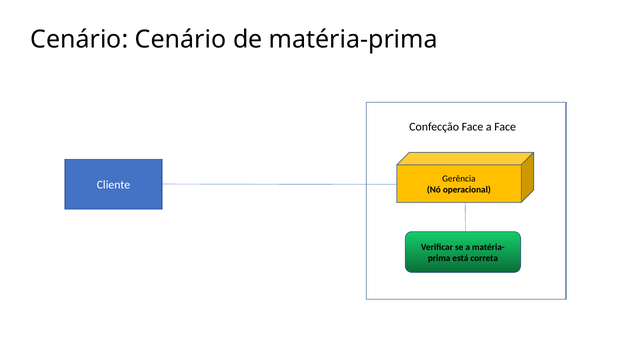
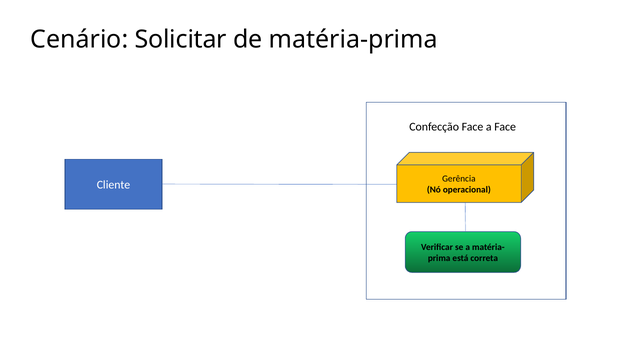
Cenário Cenário: Cenário -> Solicitar
